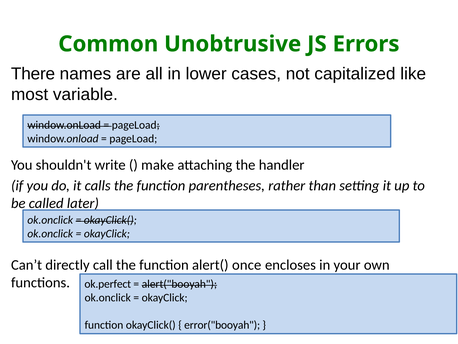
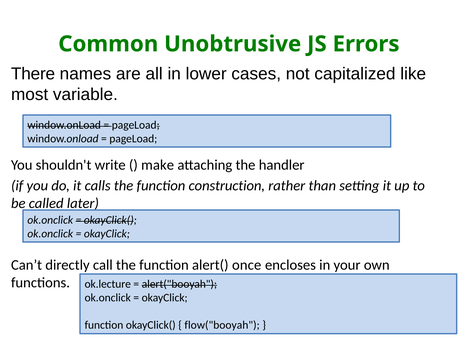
parentheses: parentheses -> construction
ok.perfect: ok.perfect -> ok.lecture
error("booyah: error("booyah -> flow("booyah
